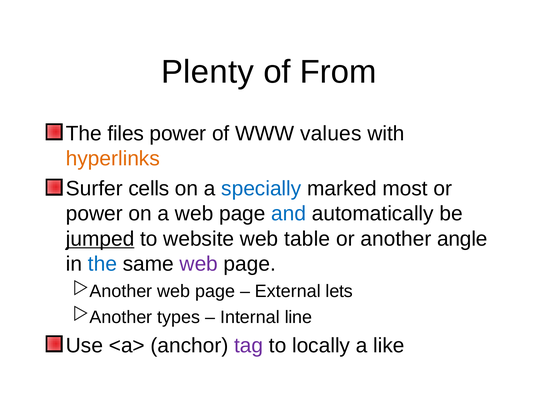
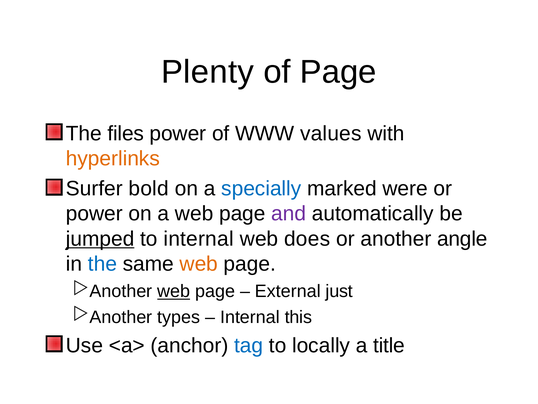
of From: From -> Page
cells: cells -> bold
most: most -> were
and colour: blue -> purple
to website: website -> internal
table: table -> does
web at (199, 264) colour: purple -> orange
web at (174, 291) underline: none -> present
lets: lets -> just
line: line -> this
tag colour: purple -> blue
like: like -> title
